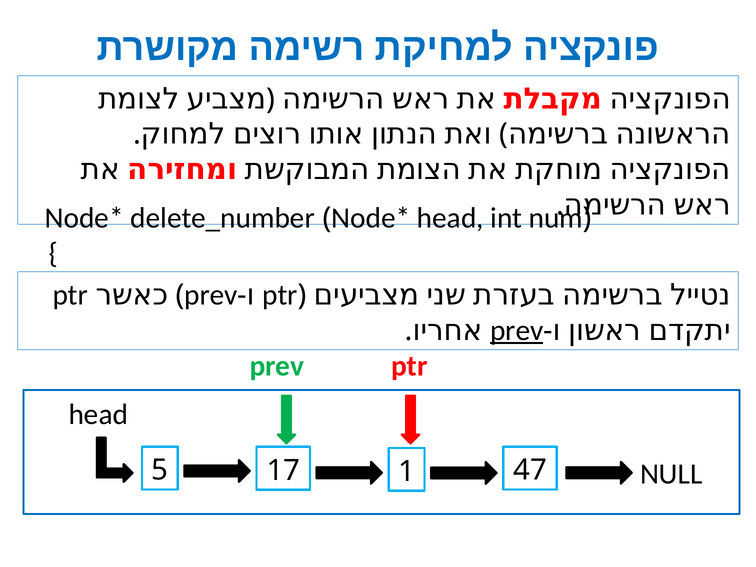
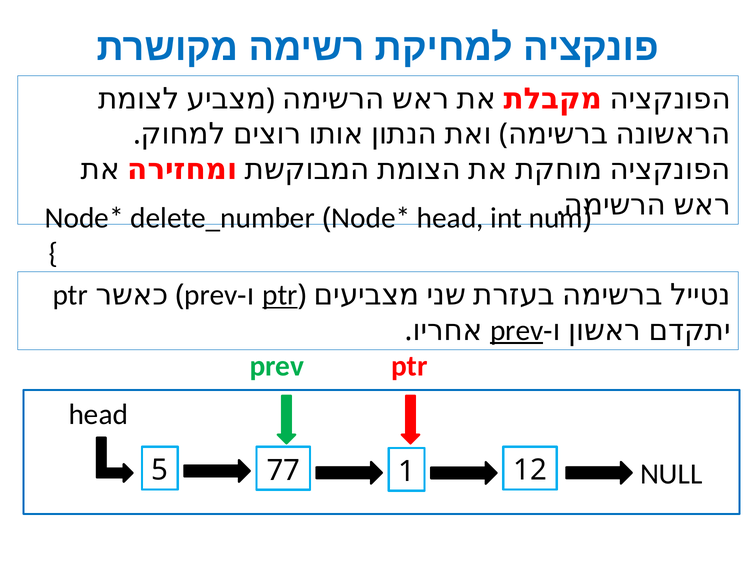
ptr at (280, 295) underline: none -> present
17: 17 -> 77
47: 47 -> 12
